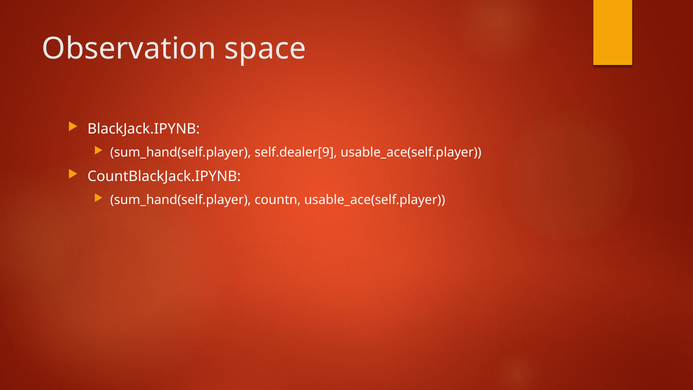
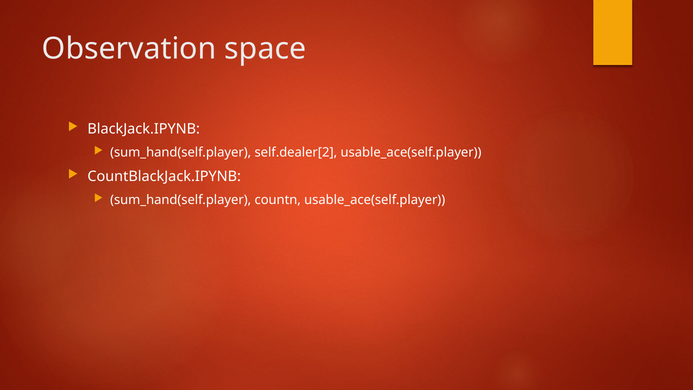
self.dealer[9: self.dealer[9 -> self.dealer[2
